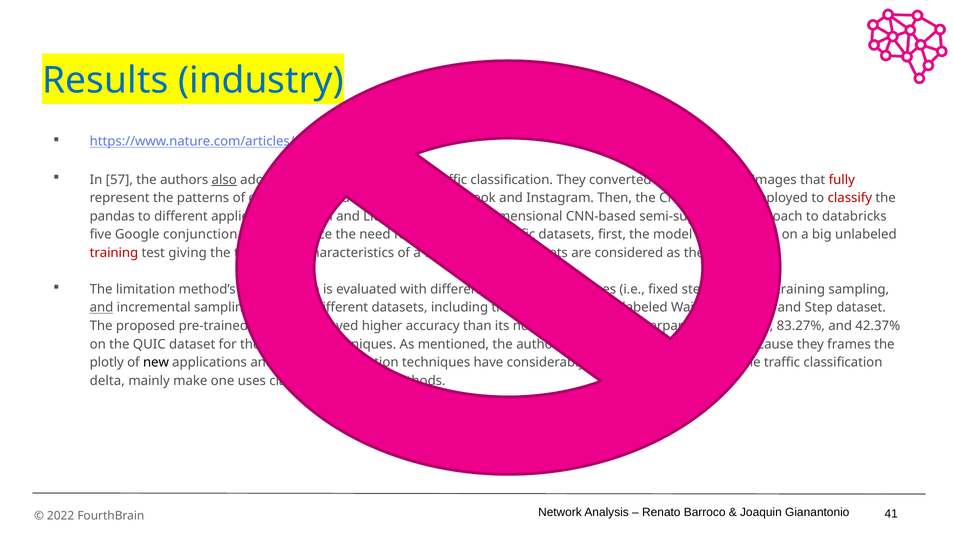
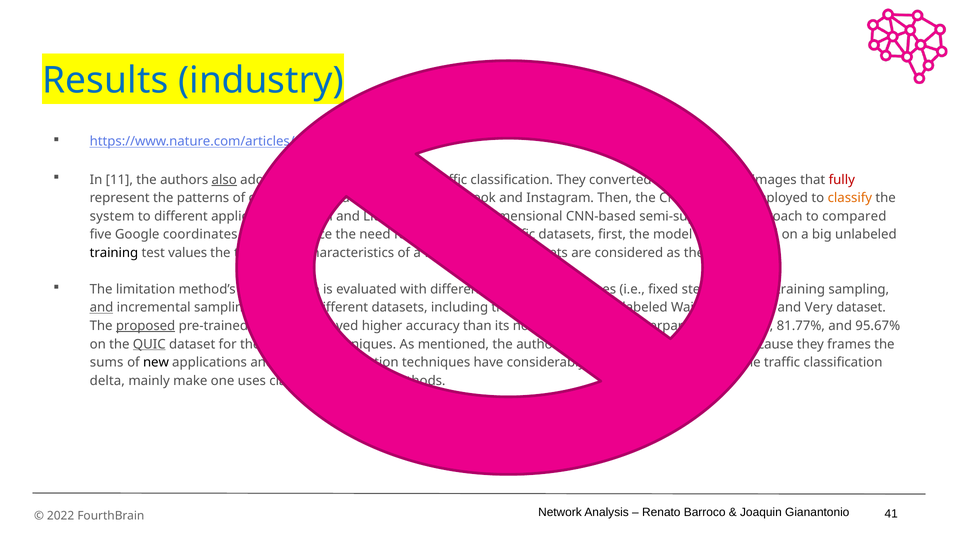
57: 57 -> 11
classify colour: red -> orange
pandas: pandas -> system
databricks: databricks -> compared
conjunction: conjunction -> coordinates
training at (114, 253) colour: red -> black
giving: giving -> values
Step at (819, 308): Step -> Very
proposed at (146, 326) underline: none -> present
83.27%: 83.27% -> 81.77%
42.37%: 42.37% -> 95.67%
QUIC at (149, 344) underline: none -> present
plotly: plotly -> sums
